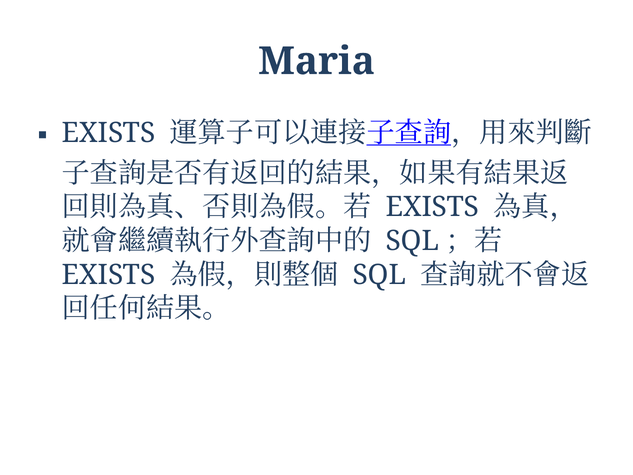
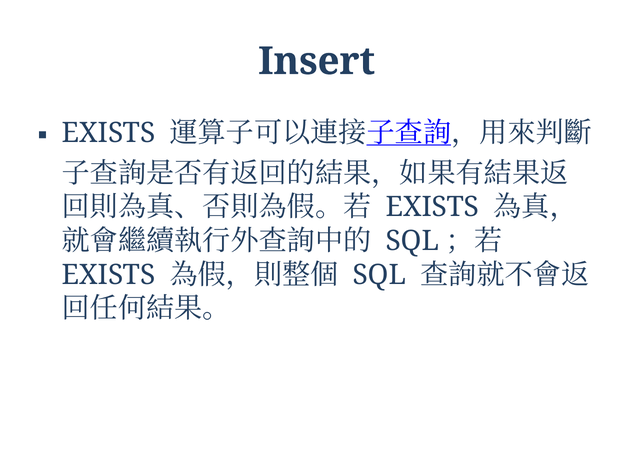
Maria: Maria -> Insert
